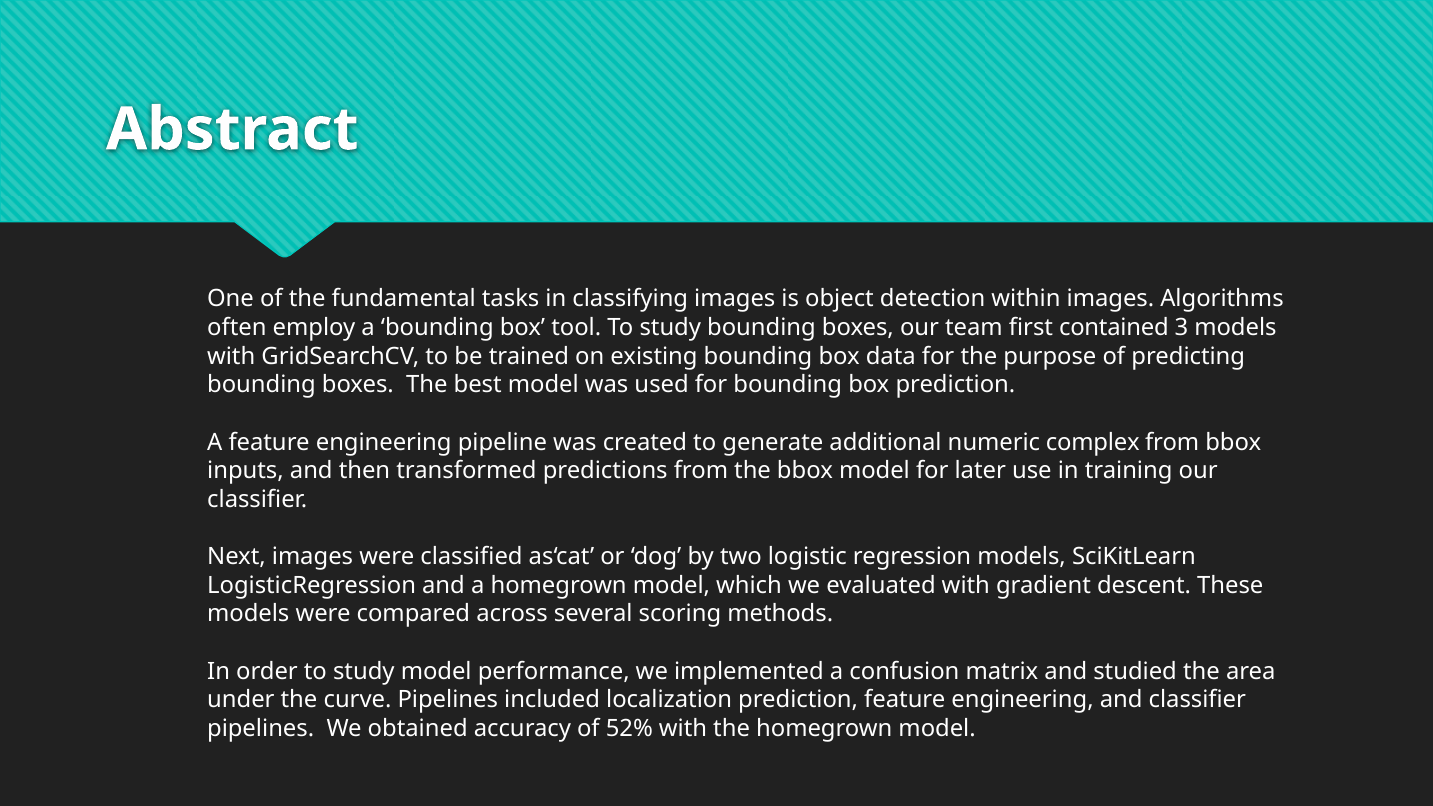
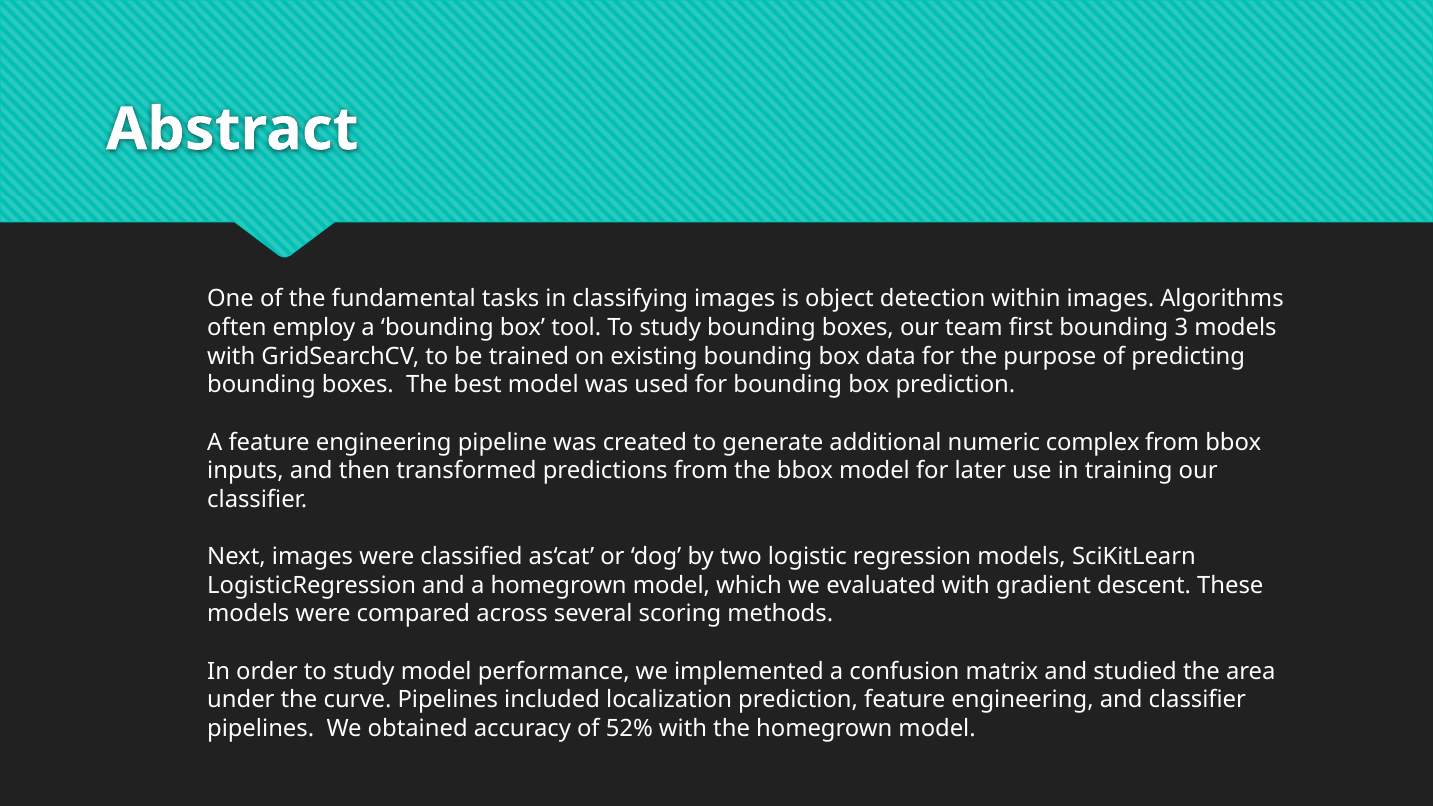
first contained: contained -> bounding
